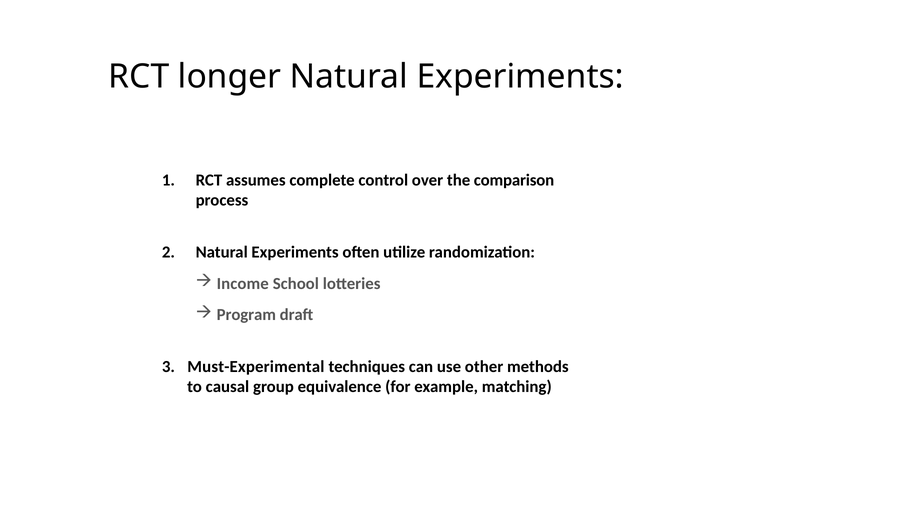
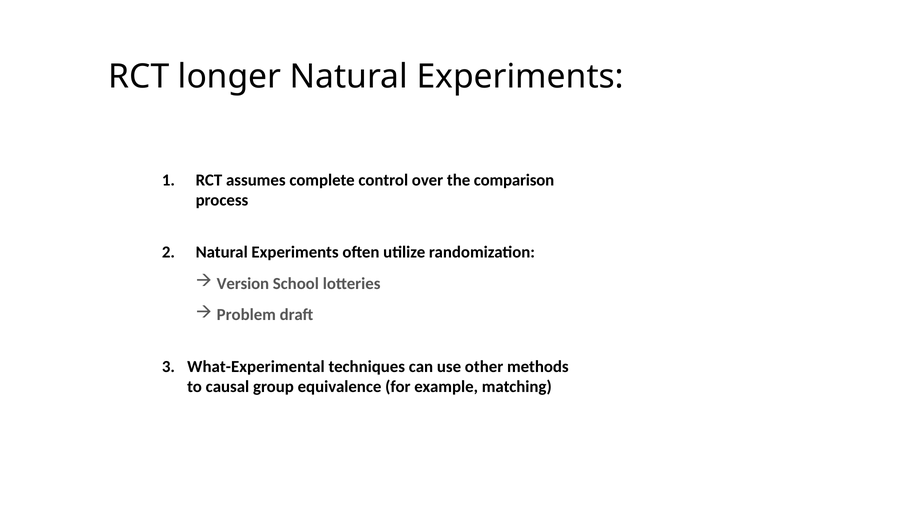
Income: Income -> Version
Program: Program -> Problem
Must-Experimental: Must-Experimental -> What-Experimental
